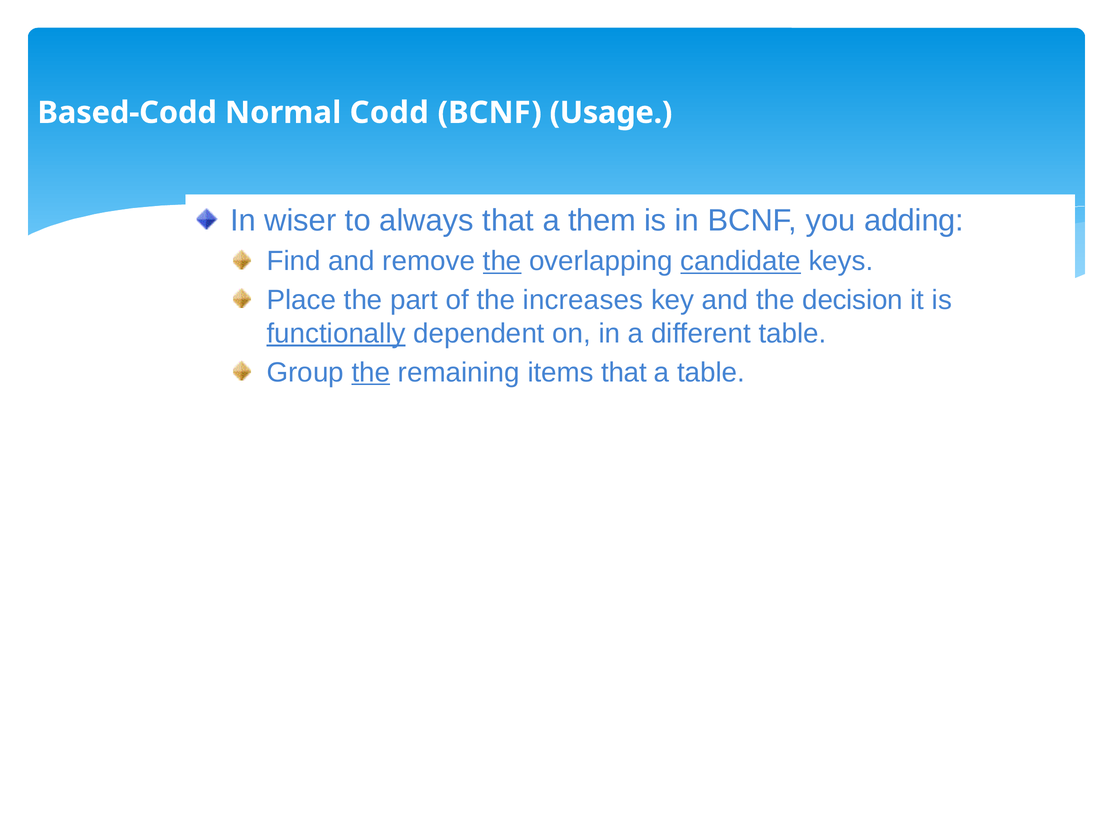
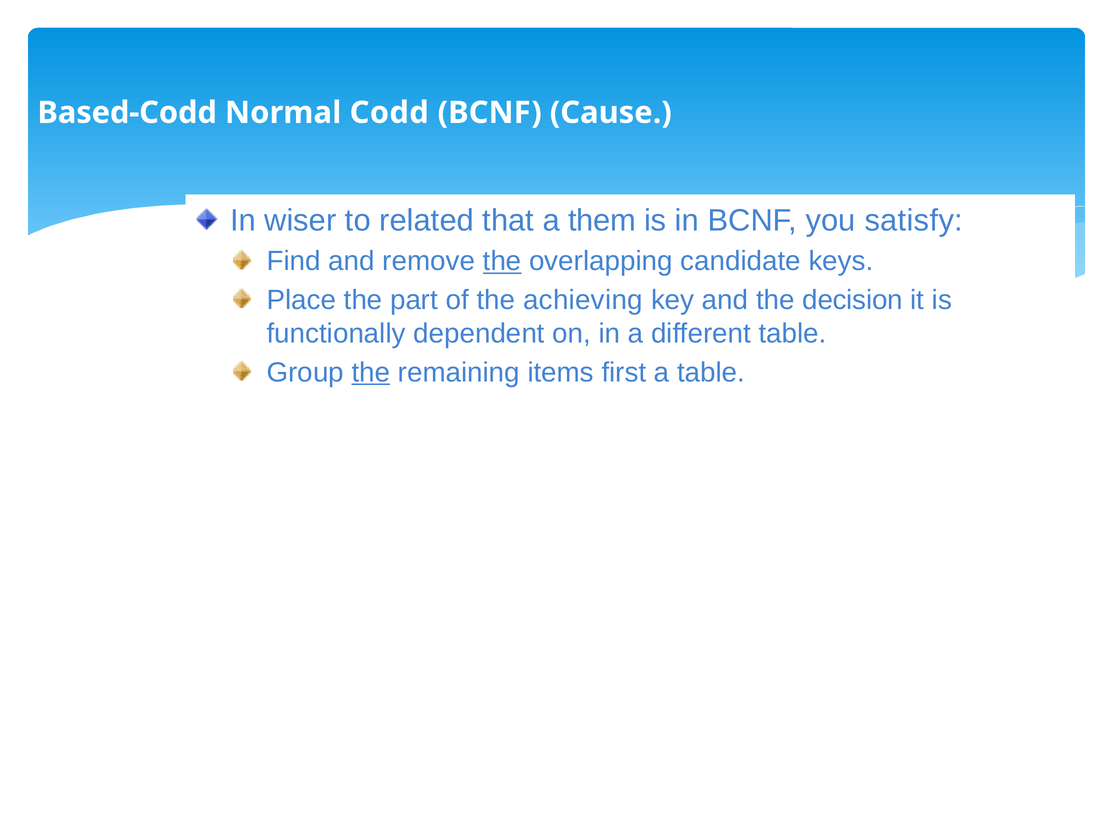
Usage: Usage -> Cause
always: always -> related
adding: adding -> satisfy
candidate underline: present -> none
increases: increases -> achieving
functionally underline: present -> none
items that: that -> first
